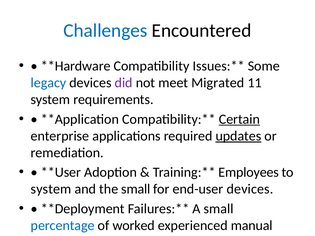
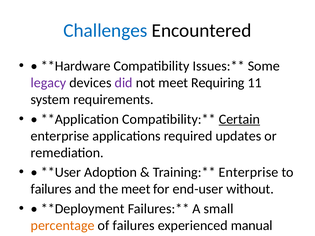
legacy colour: blue -> purple
meet Migrated: Migrated -> Requiring
updates underline: present -> none
Employees at (249, 173): Employees -> Enterprise
system at (51, 189): system -> failures
the small: small -> meet
end-user devices: devices -> without
percentage colour: blue -> orange
of worked: worked -> failures
